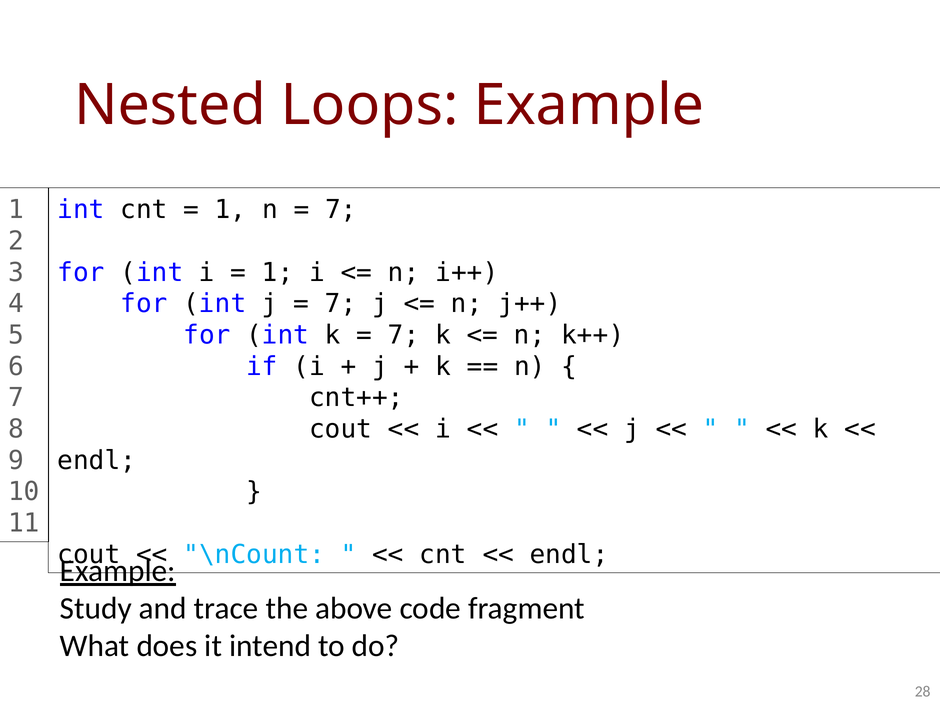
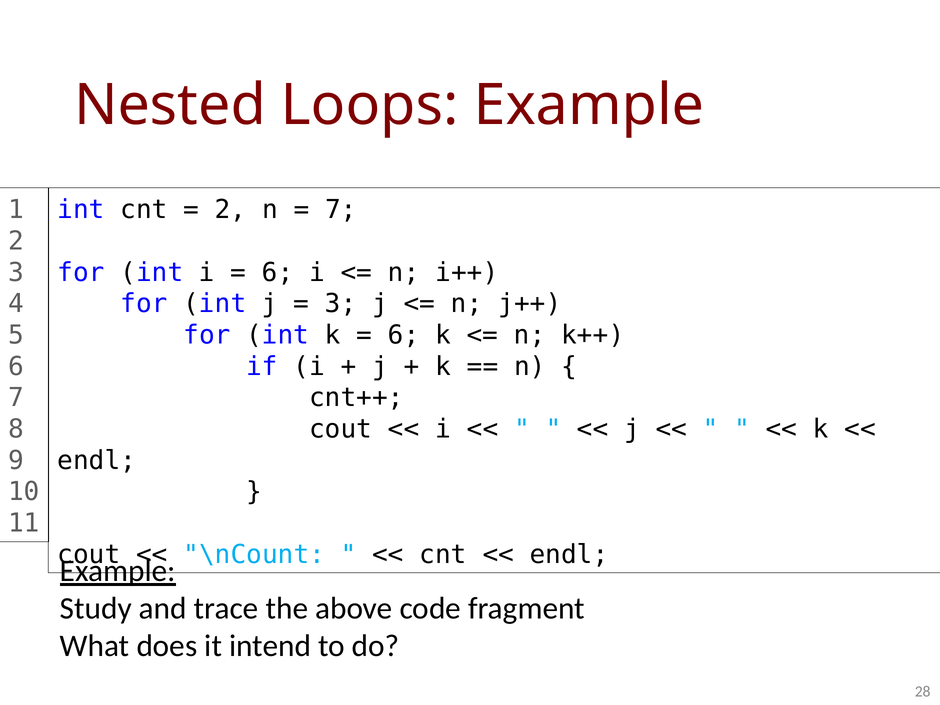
1 at (230, 210): 1 -> 2
1 at (278, 272): 1 -> 6
7 at (341, 304): 7 -> 3
7 at (404, 335): 7 -> 6
